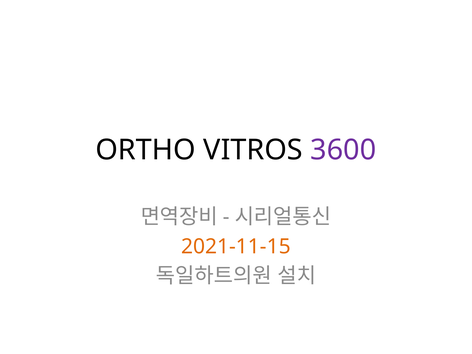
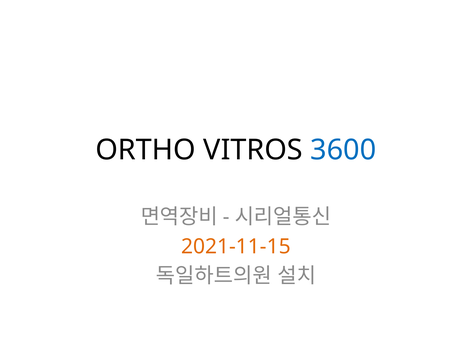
3600 colour: purple -> blue
